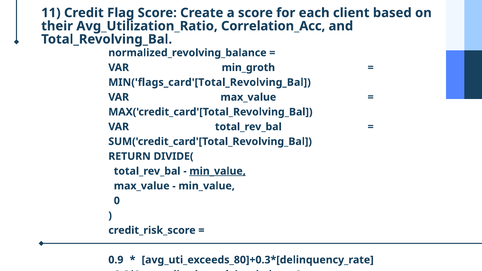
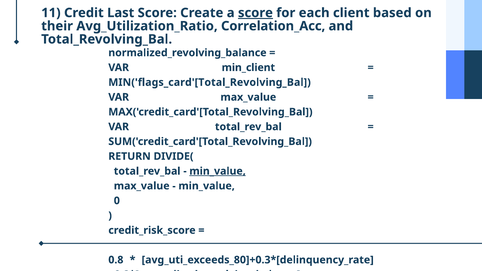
Flag: Flag -> Last
score at (255, 13) underline: none -> present
min_groth: min_groth -> min_client
0.9: 0.9 -> 0.8
